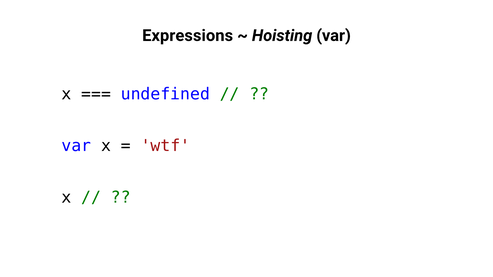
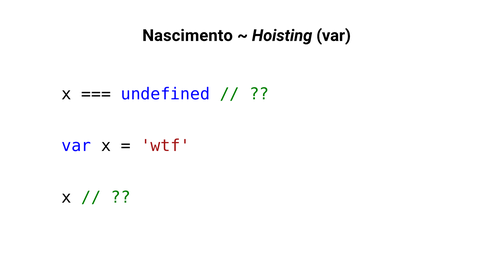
Expressions: Expressions -> Nascimento
